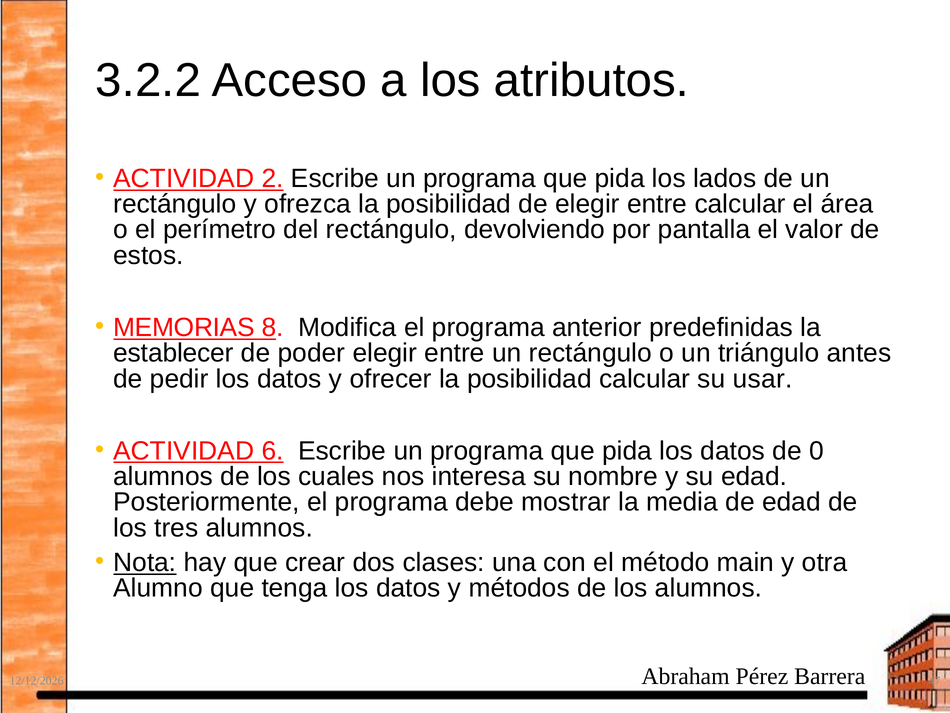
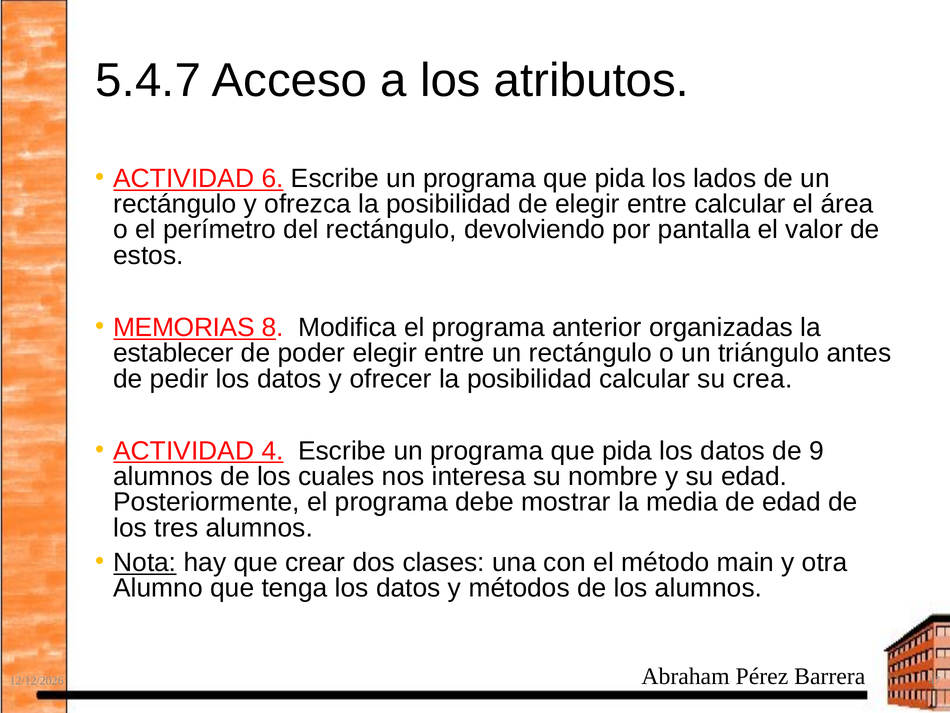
3.2.2: 3.2.2 -> 5.4.7
2: 2 -> 6
predefinidas: predefinidas -> organizadas
usar: usar -> crea
6: 6 -> 4
0: 0 -> 9
